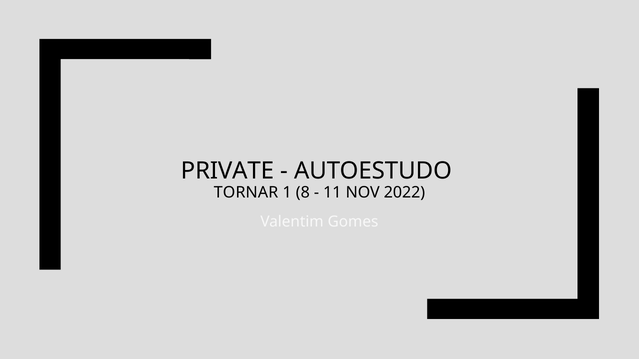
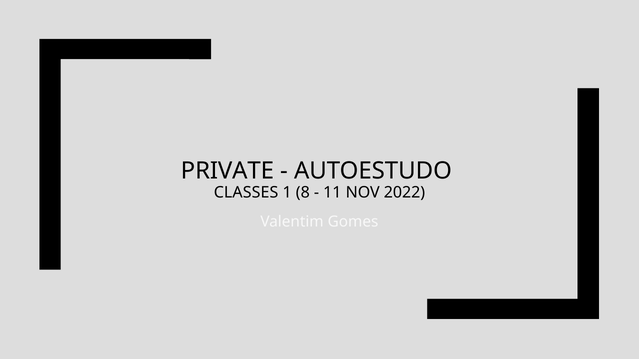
TORNAR: TORNAR -> CLASSES
